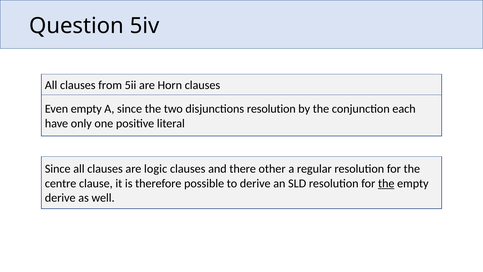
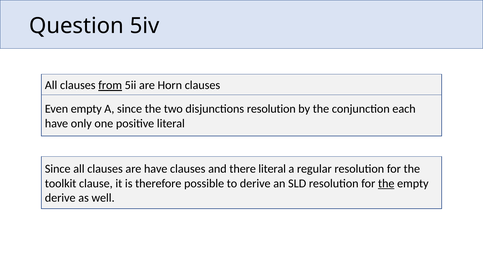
from underline: none -> present
are logic: logic -> have
there other: other -> literal
centre: centre -> toolkit
